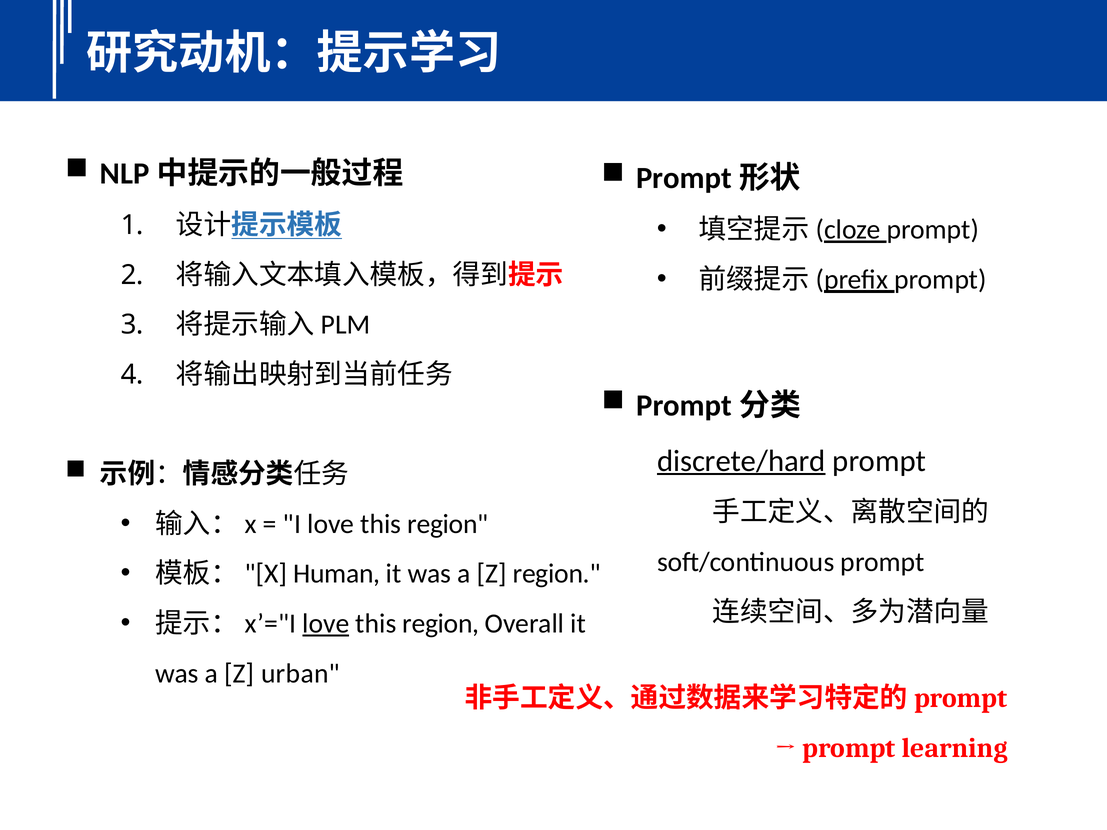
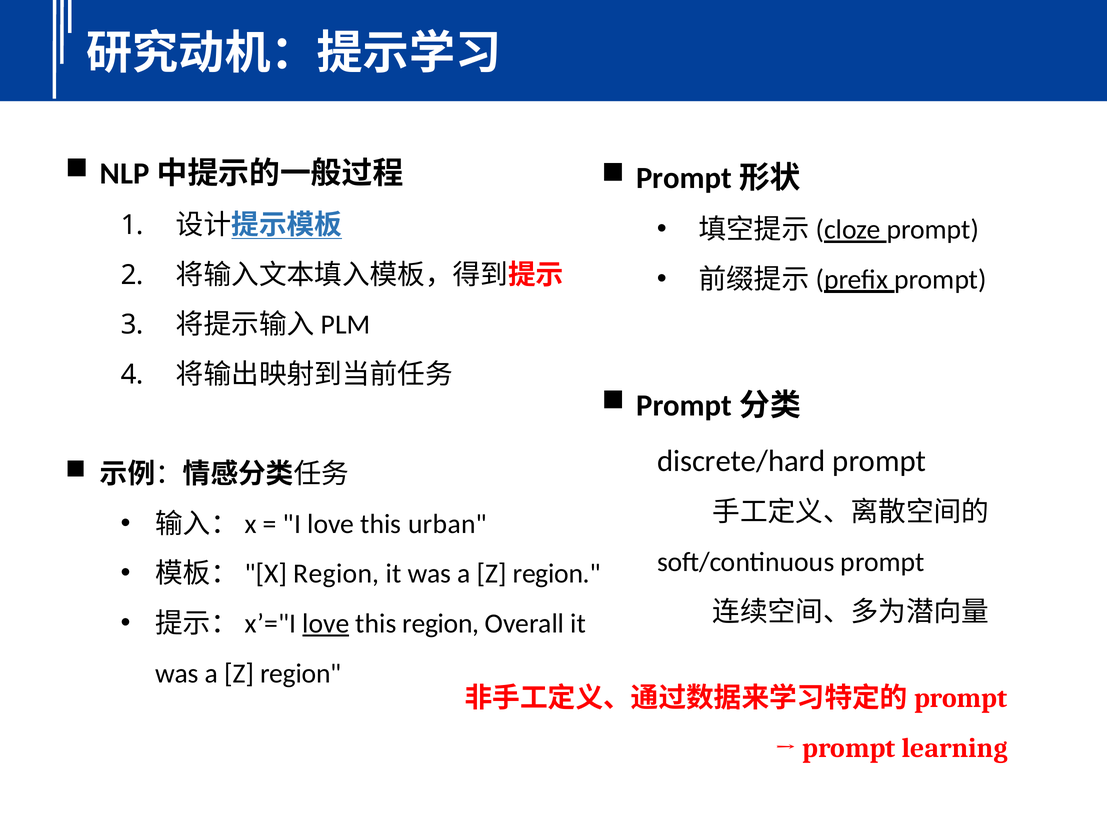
discrete/hard underline: present -> none
I love this region: region -> urban
Human at (337, 574): Human -> Region
urban at (300, 674): urban -> region
